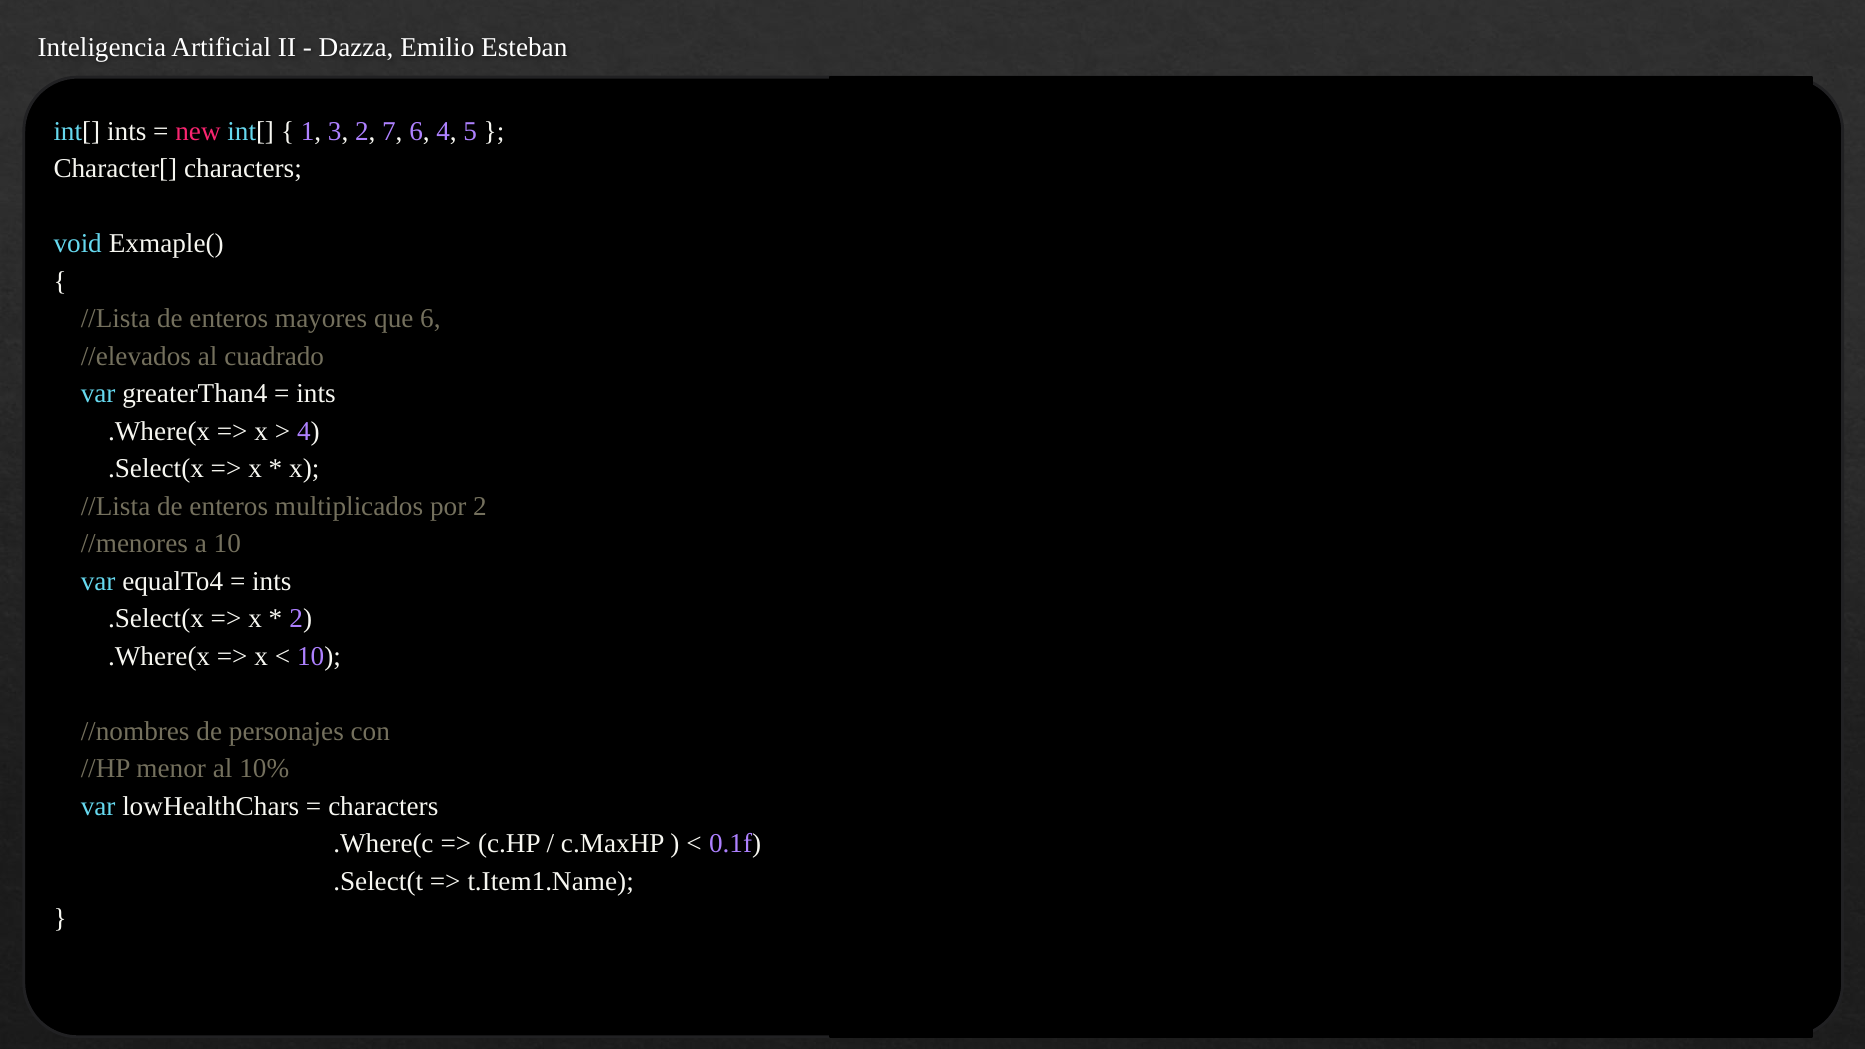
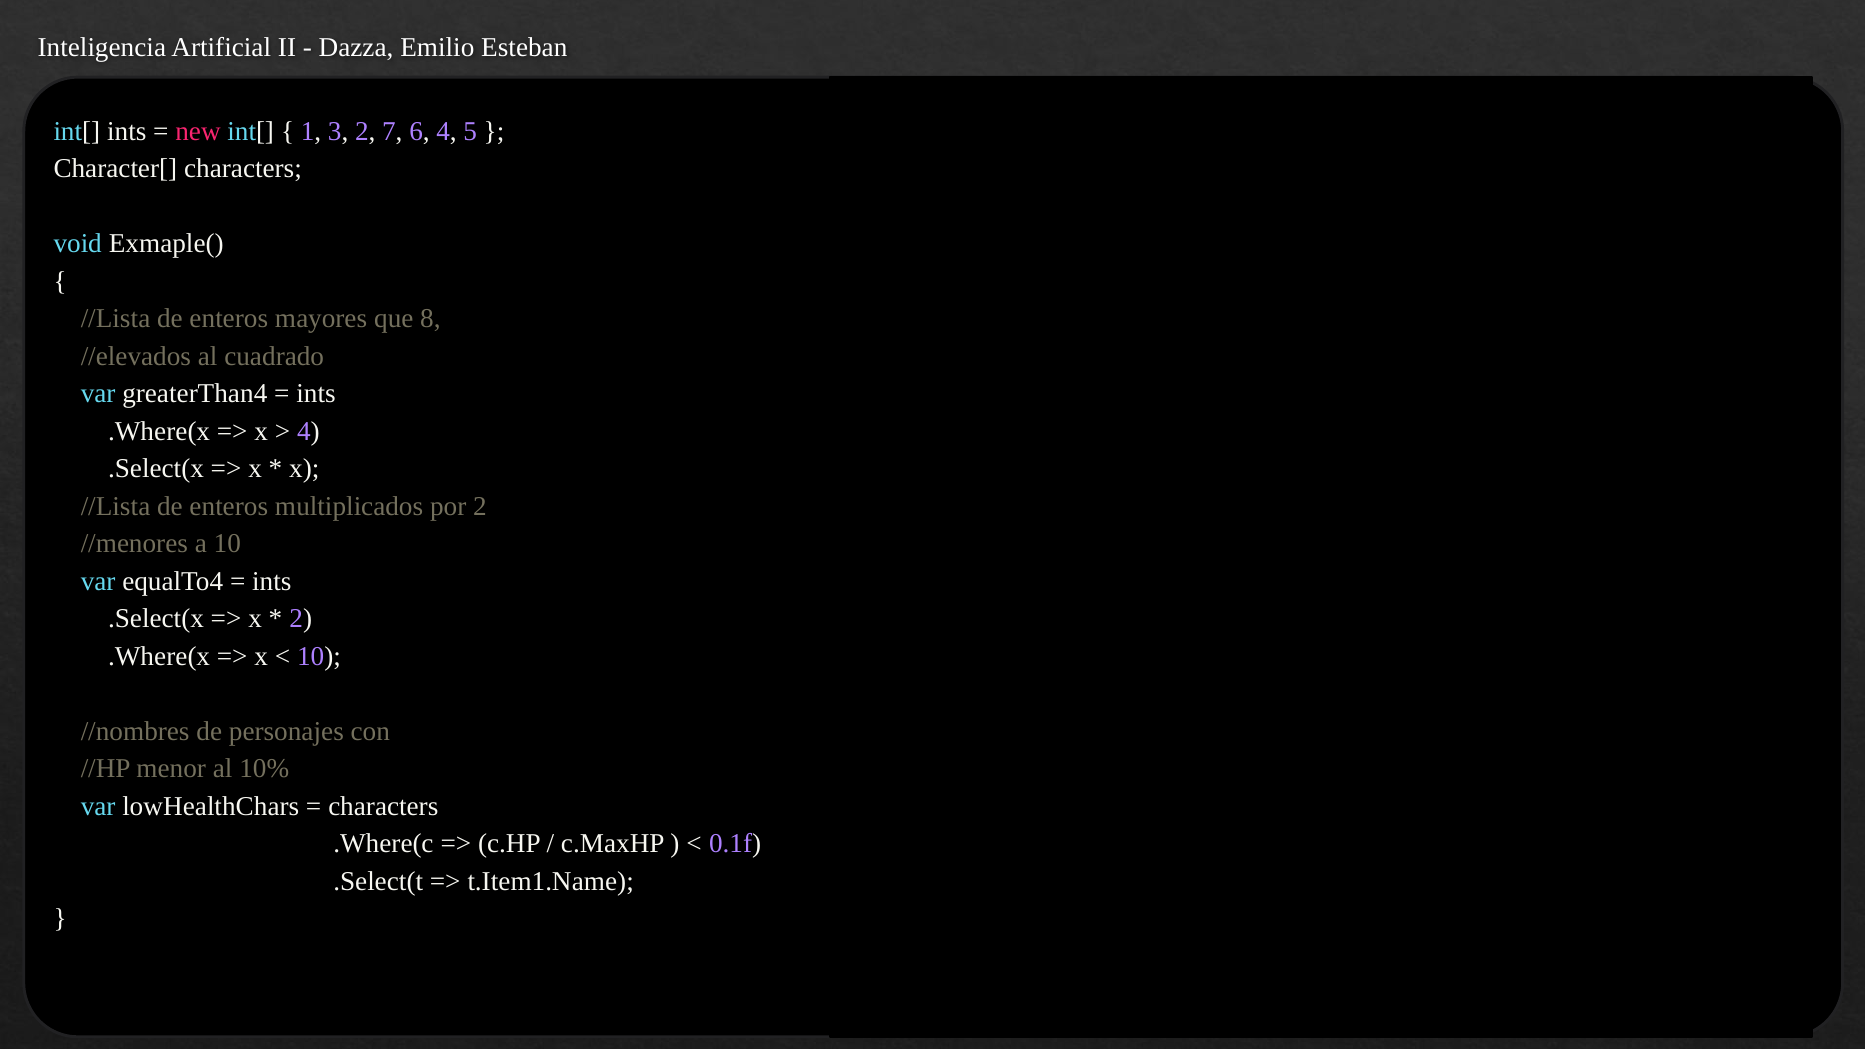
que 6: 6 -> 8
